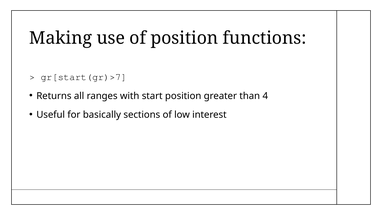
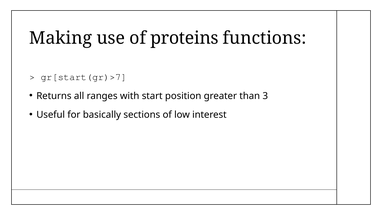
of position: position -> proteins
4: 4 -> 3
